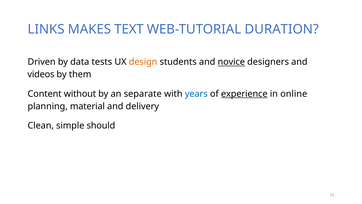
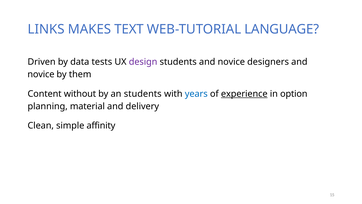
DURATION: DURATION -> LANGUAGE
design colour: orange -> purple
novice at (231, 62) underline: present -> none
videos at (41, 74): videos -> novice
an separate: separate -> students
online: online -> option
should: should -> affinity
